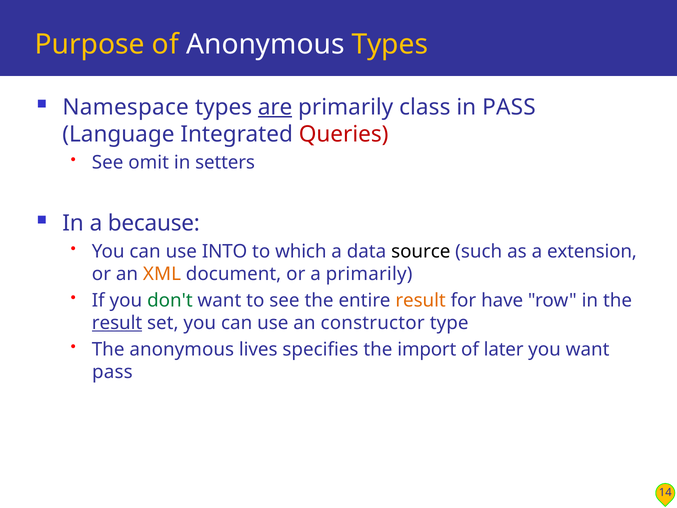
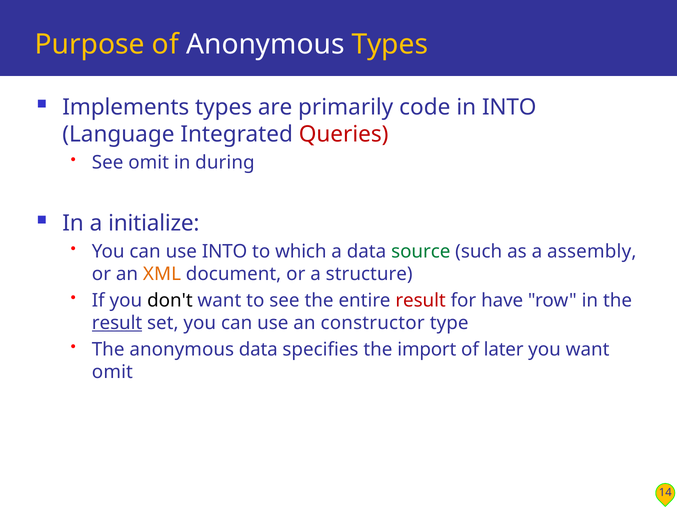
Namespace: Namespace -> Implements
are underline: present -> none
class: class -> code
in PASS: PASS -> INTO
setters: setters -> during
because: because -> initialize
source colour: black -> green
extension: extension -> assembly
a primarily: primarily -> structure
don't colour: green -> black
result at (421, 300) colour: orange -> red
anonymous lives: lives -> data
pass at (112, 372): pass -> omit
